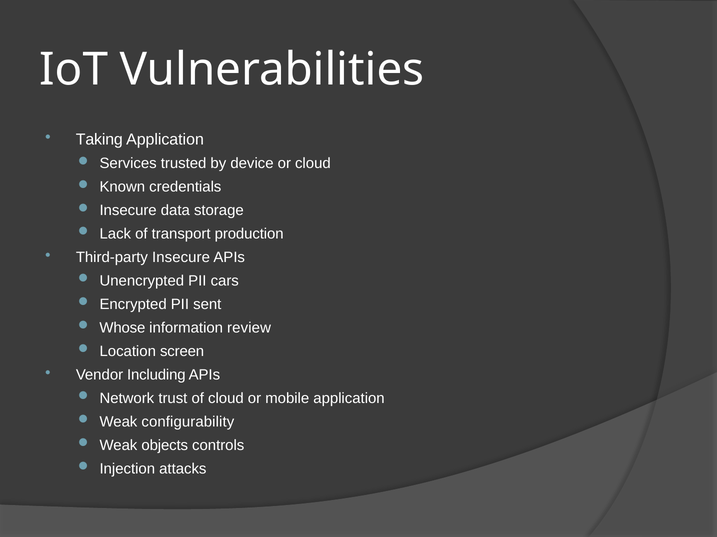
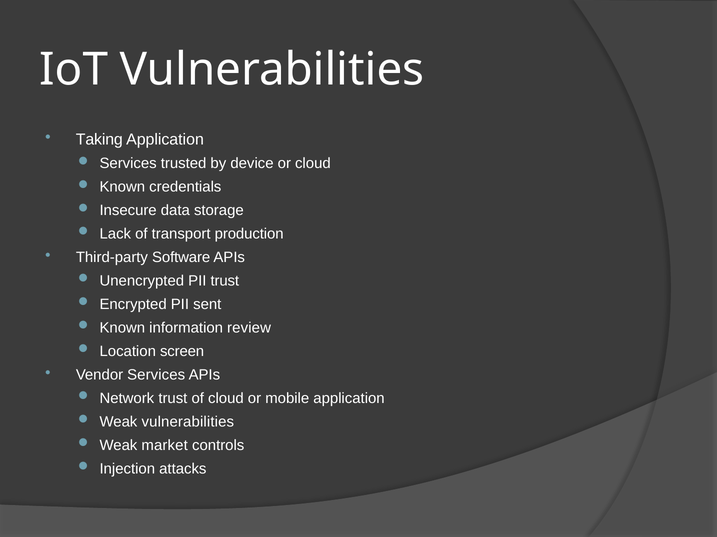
Third-party Insecure: Insecure -> Software
PII cars: cars -> trust
Whose at (122, 328): Whose -> Known
Vendor Including: Including -> Services
Weak configurability: configurability -> vulnerabilities
objects: objects -> market
